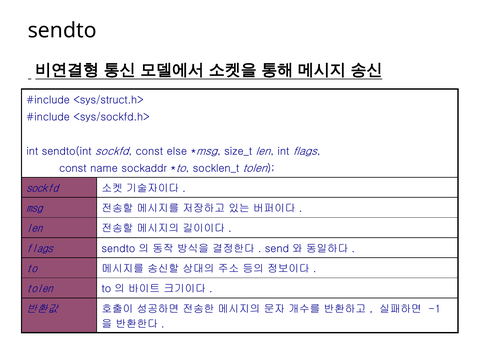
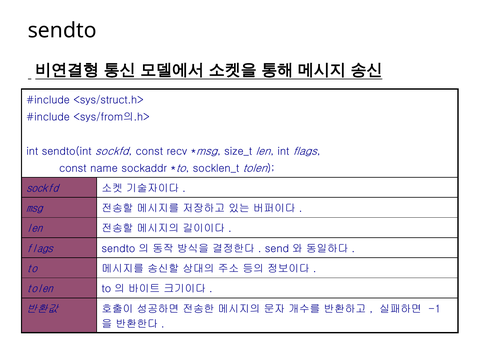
<sys/sockfd.h>: <sys/sockfd.h> -> <sys/from의.h>
else: else -> recv
